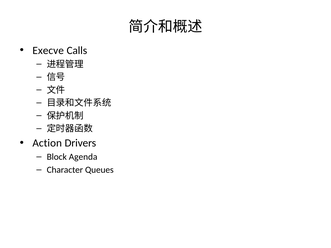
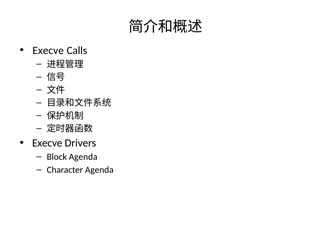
Action at (47, 143): Action -> Execve
Character Queues: Queues -> Agenda
